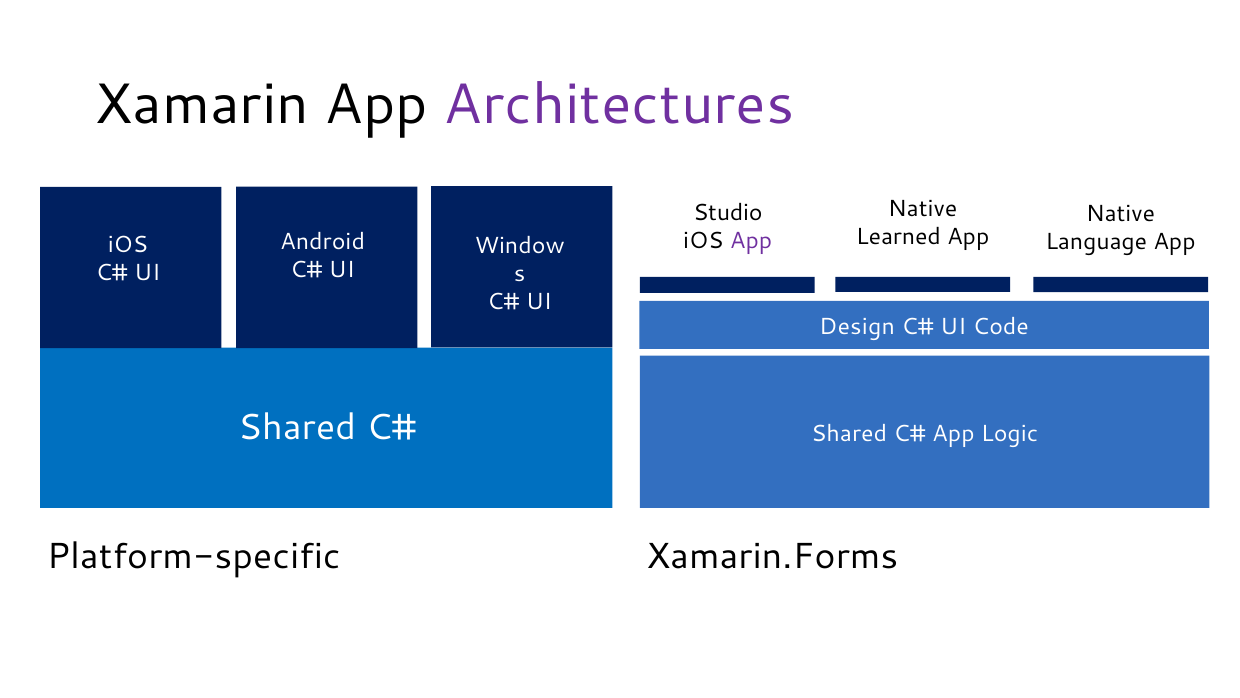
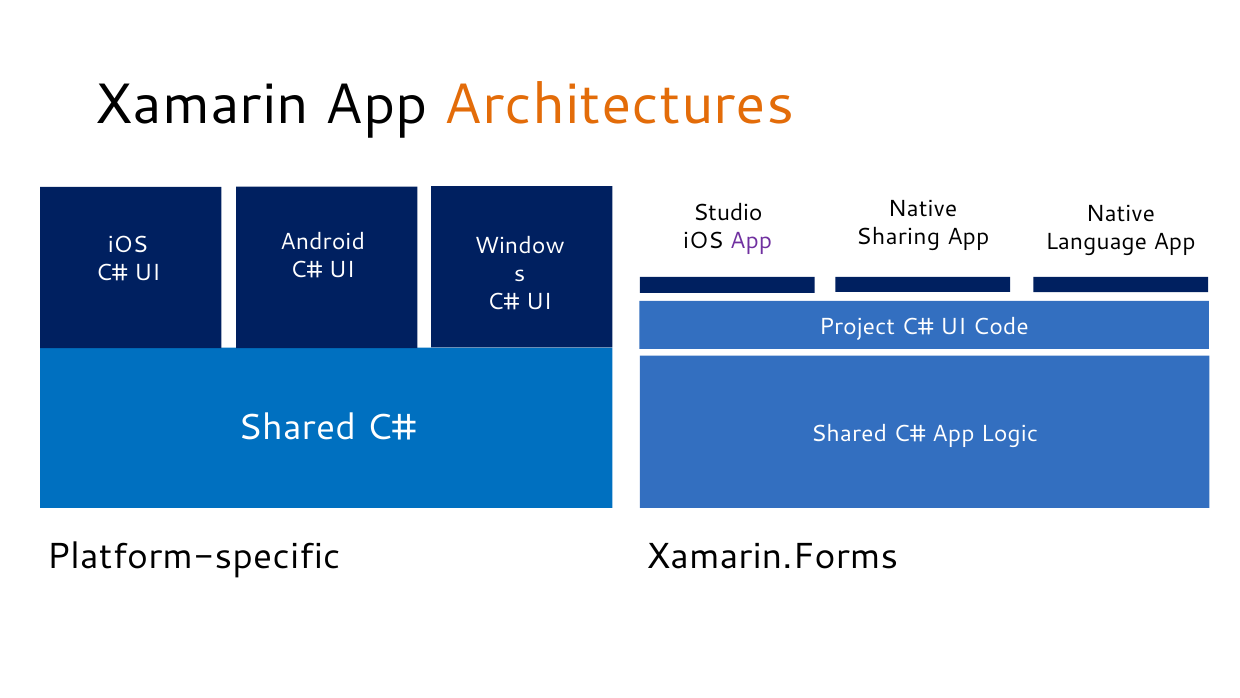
Architectures colour: purple -> orange
Learned: Learned -> Sharing
Design: Design -> Project
